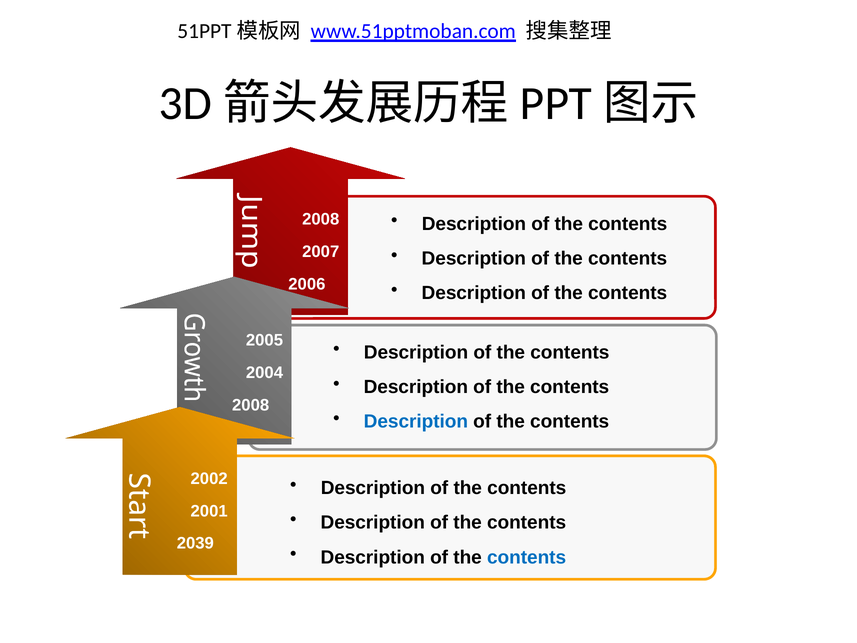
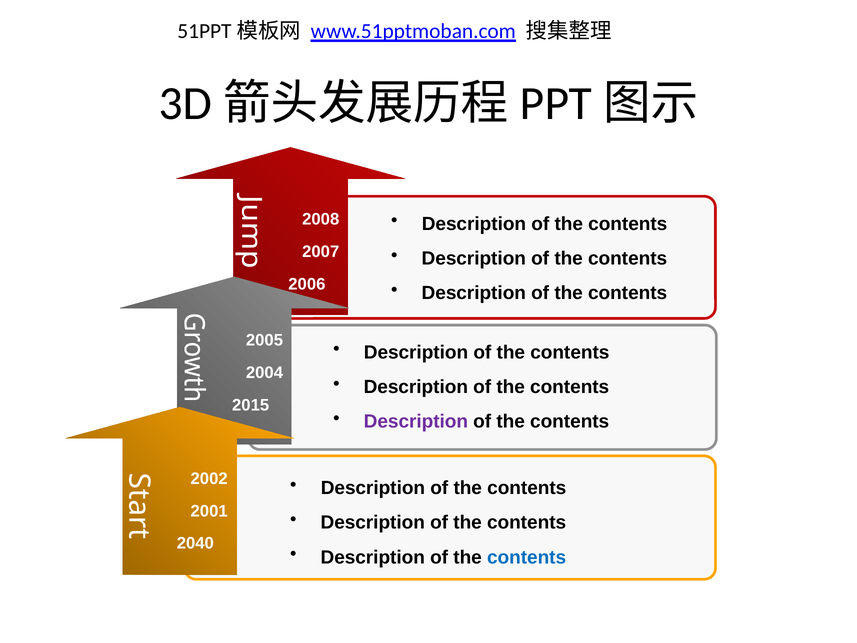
2008 at (251, 405): 2008 -> 2015
Description at (416, 421) colour: blue -> purple
2039: 2039 -> 2040
